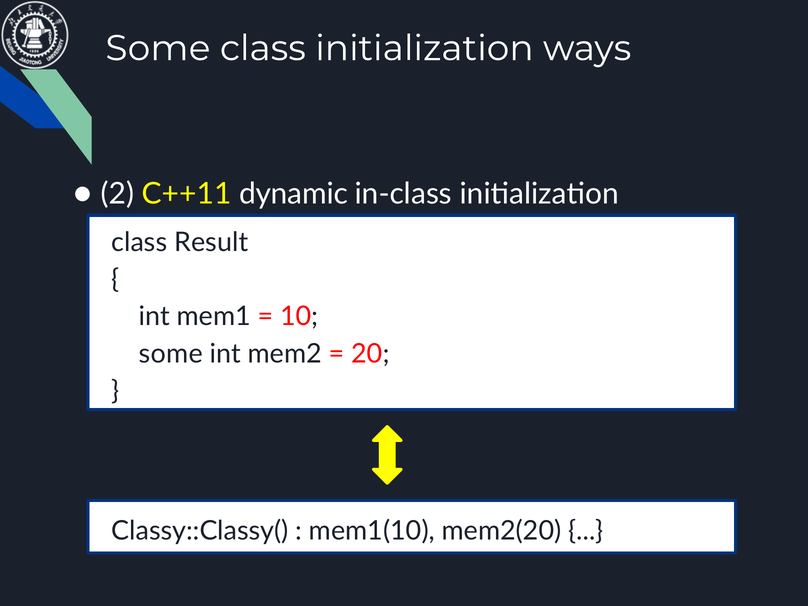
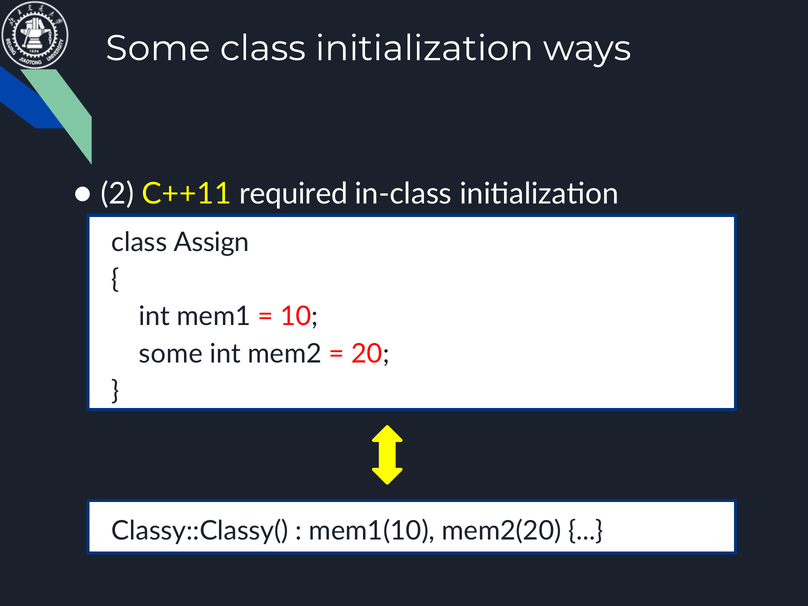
dynamic: dynamic -> required
Result: Result -> Assign
